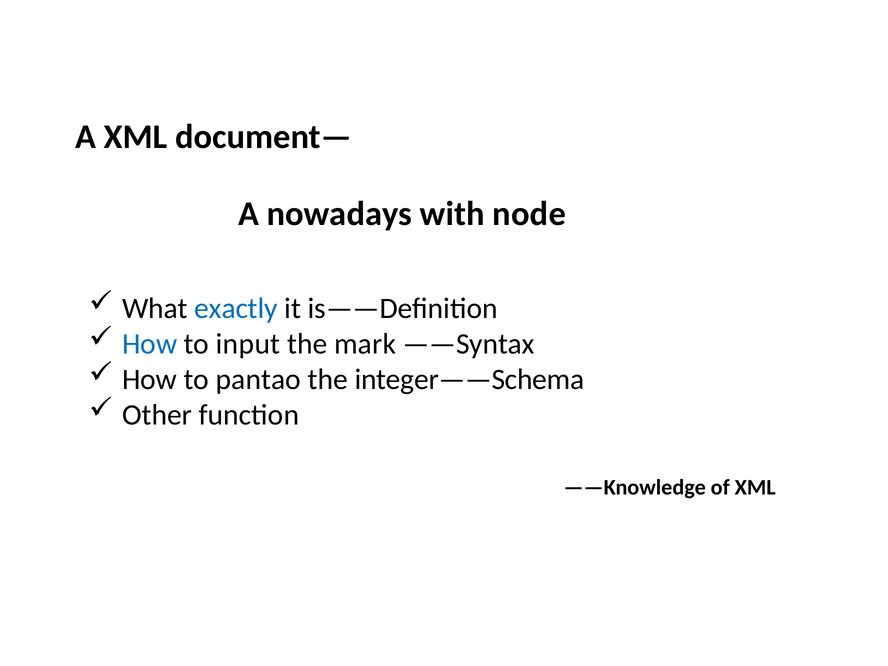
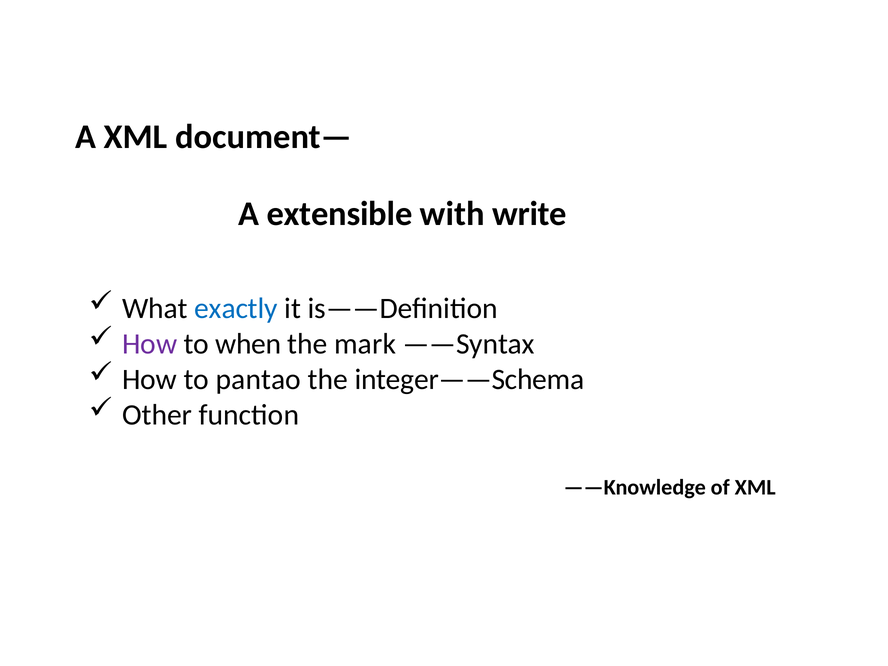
nowadays: nowadays -> extensible
node: node -> write
How at (150, 344) colour: blue -> purple
input: input -> when
